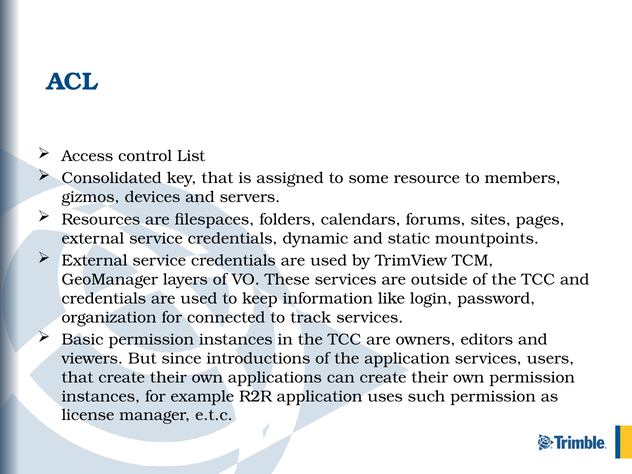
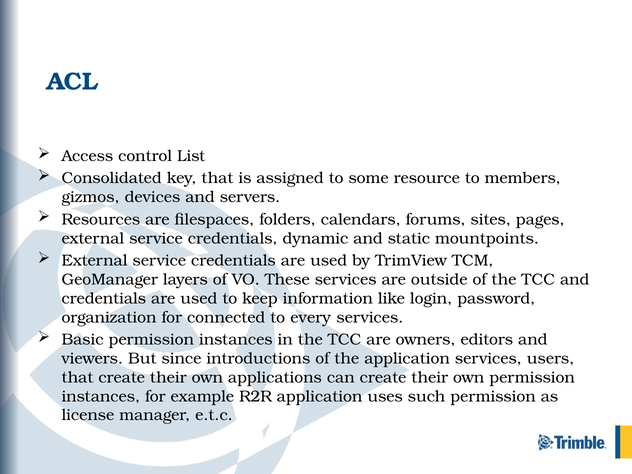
track: track -> every
